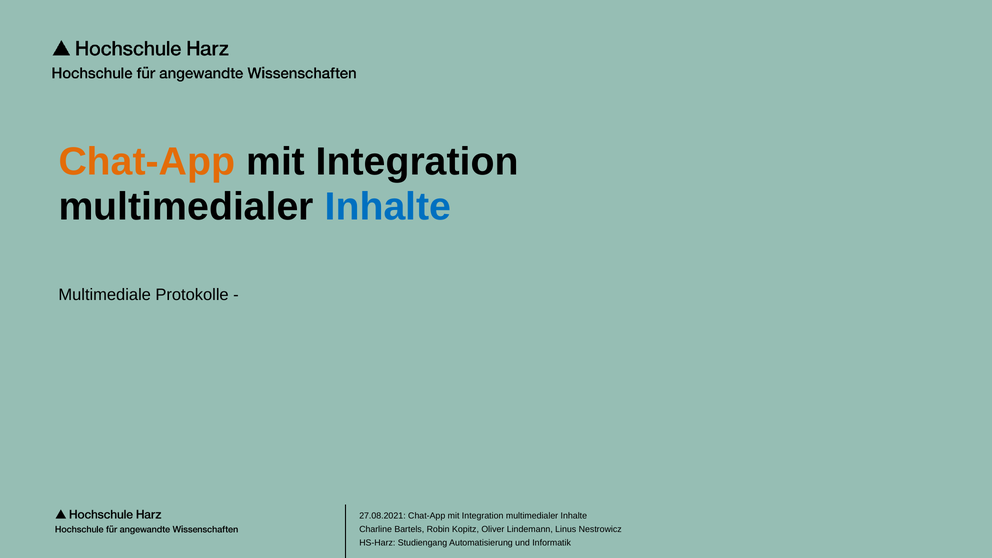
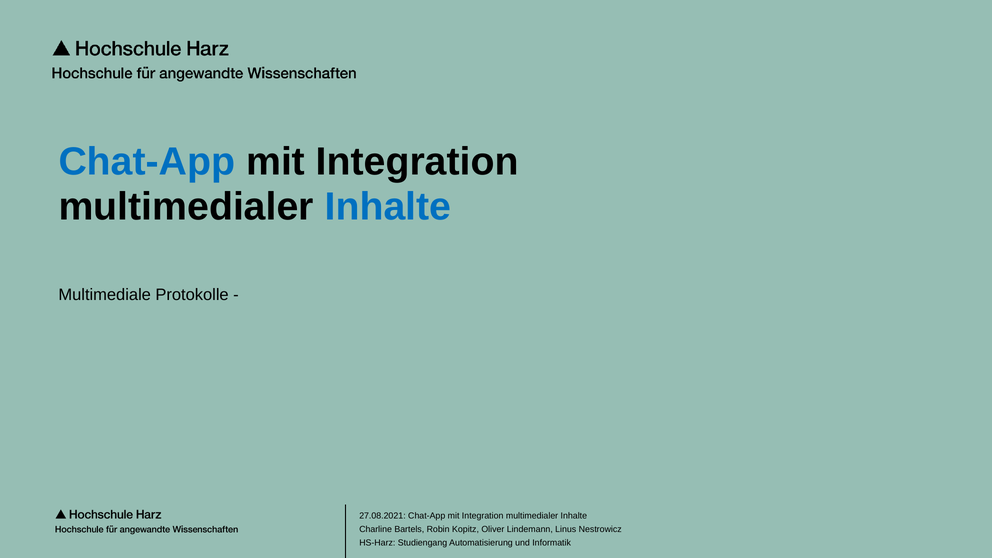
Chat-App at (147, 162) colour: orange -> blue
